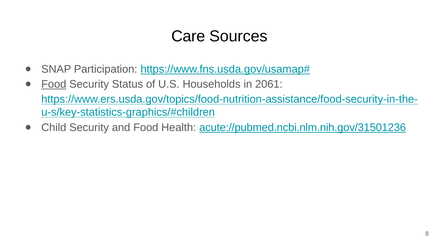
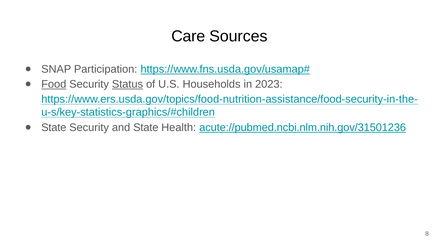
Status underline: none -> present
2061: 2061 -> 2023
Child at (54, 127): Child -> State
and Food: Food -> State
